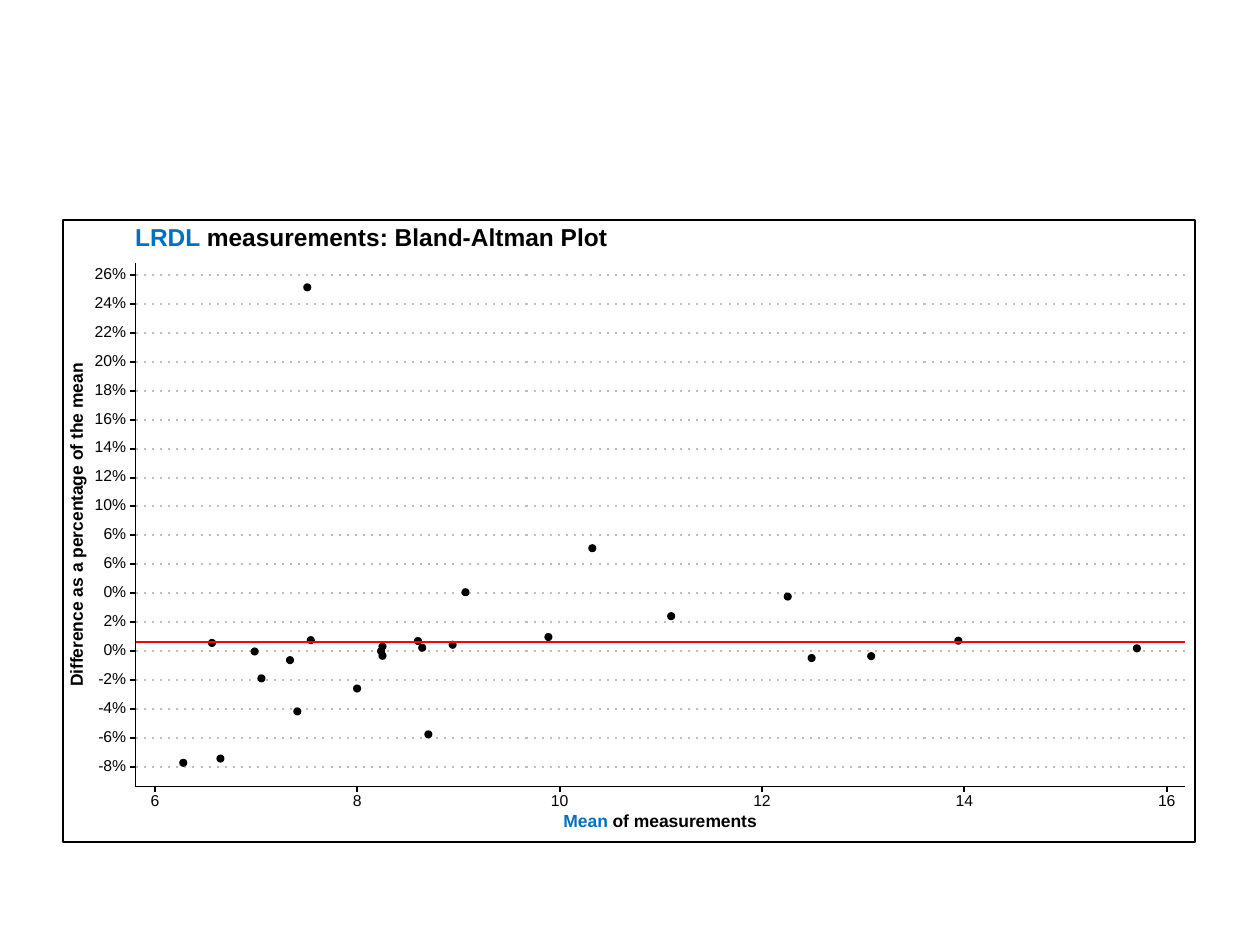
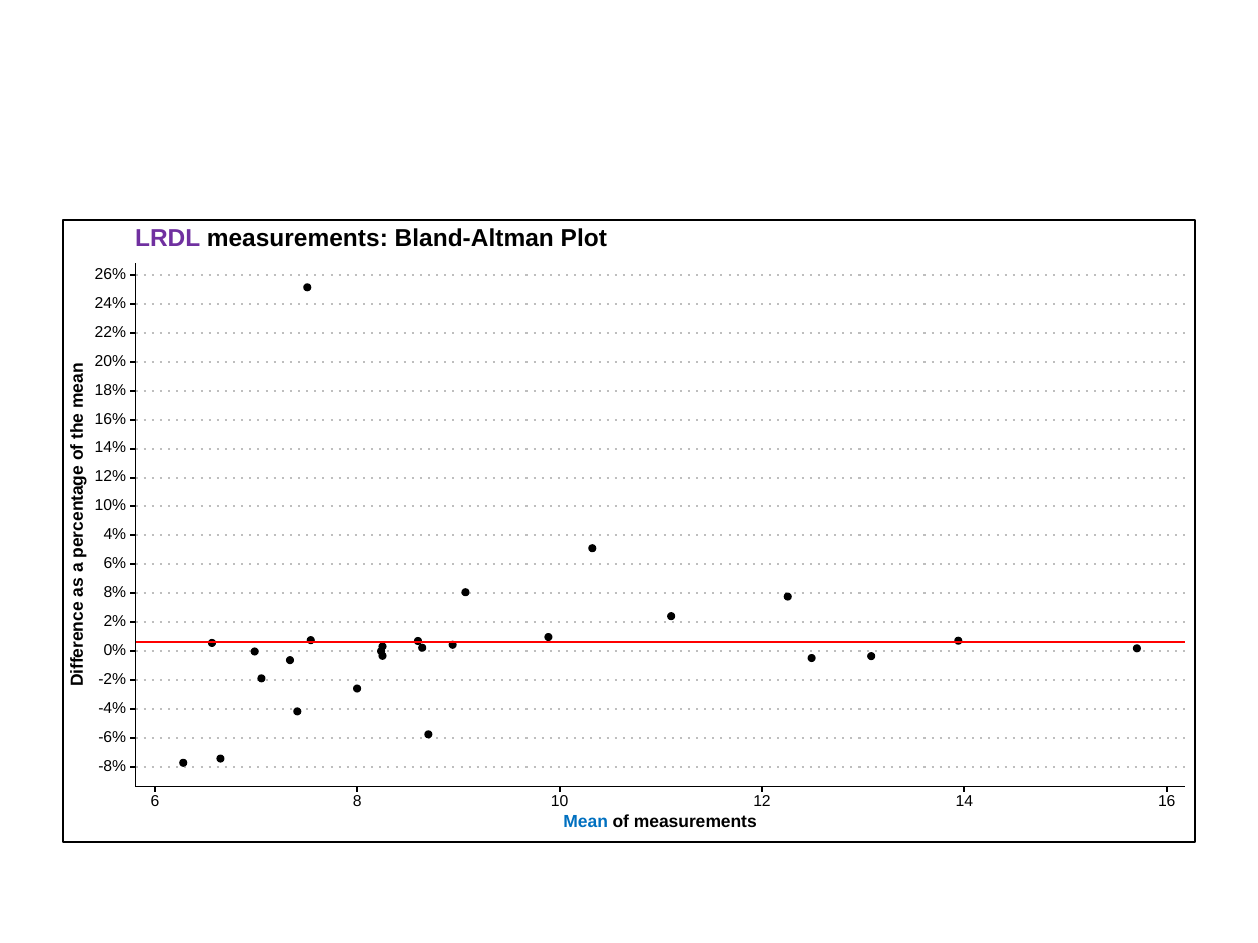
LRDL colour: blue -> purple
6% at (115, 535): 6% -> 4%
0% at (115, 593): 0% -> 8%
